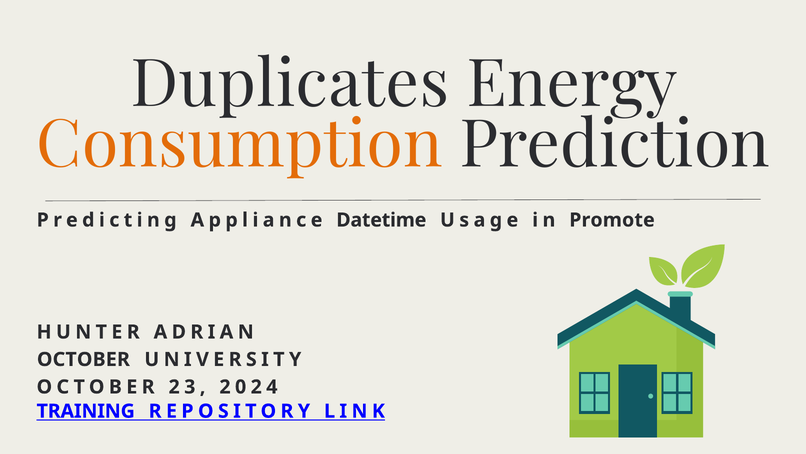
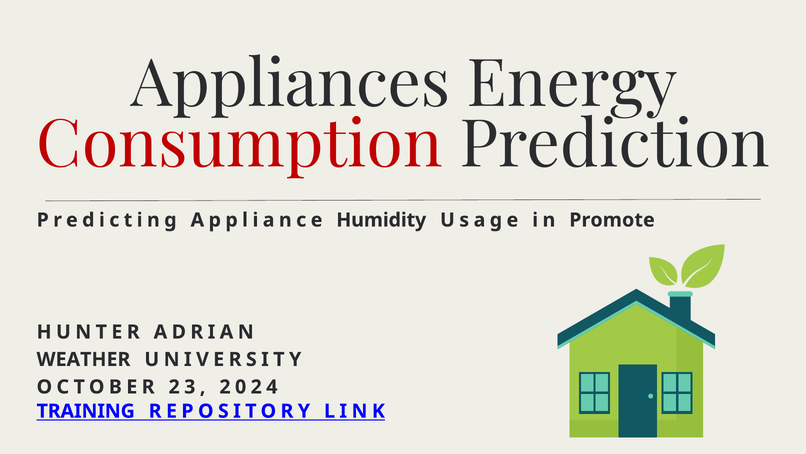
Duplicates: Duplicates -> Appliances
Consumption colour: orange -> red
Datetime: Datetime -> Humidity
OCTOBER at (83, 359): OCTOBER -> WEATHER
